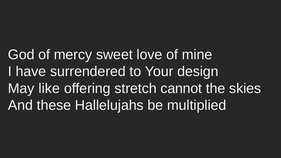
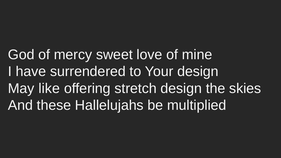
stretch cannot: cannot -> design
